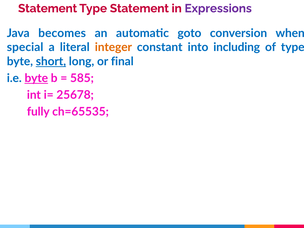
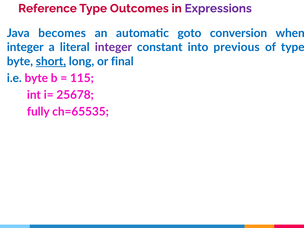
Statement at (48, 8): Statement -> Reference
Type Statement: Statement -> Outcomes
special at (25, 47): special -> integer
integer at (113, 47) colour: orange -> purple
including: including -> previous
byte at (36, 78) underline: present -> none
585: 585 -> 115
